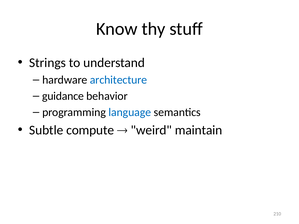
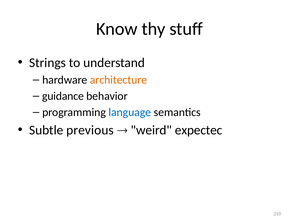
architecture colour: blue -> orange
compute: compute -> previous
maintain: maintain -> expectec
